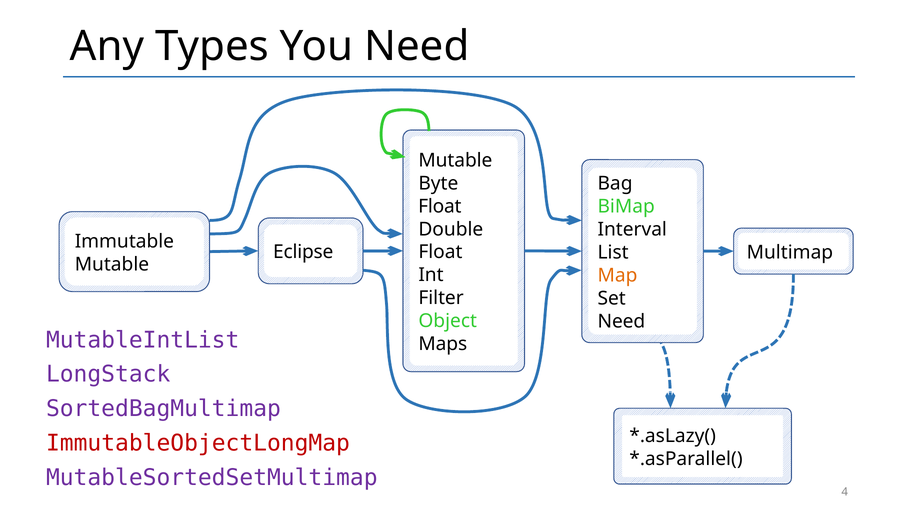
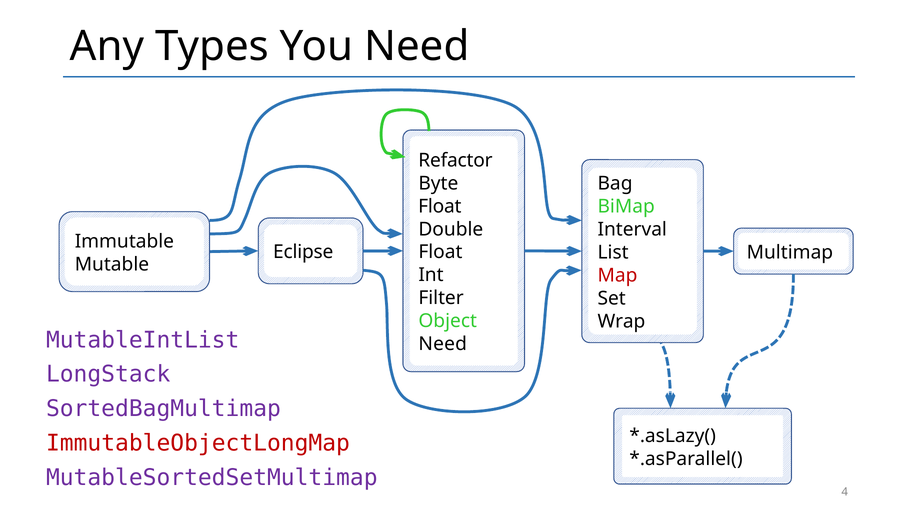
Mutable at (455, 161): Mutable -> Refactor
Map colour: orange -> red
Need at (621, 322): Need -> Wrap
Maps at (443, 344): Maps -> Need
